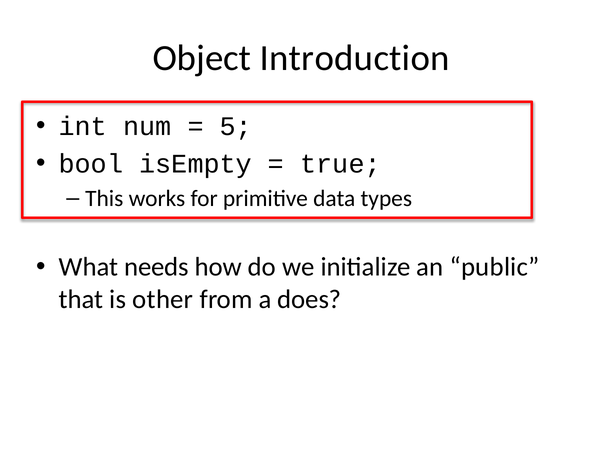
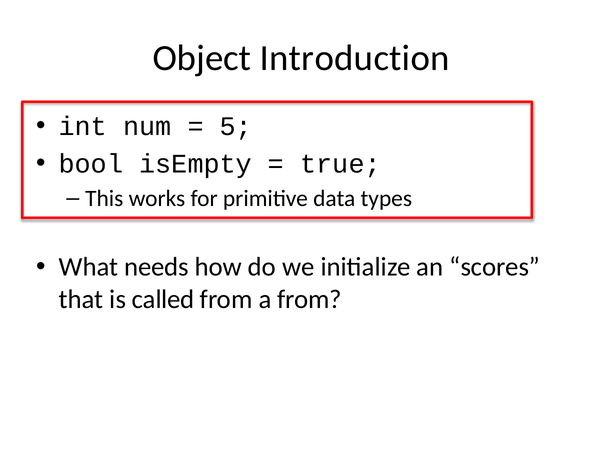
public: public -> scores
other: other -> called
a does: does -> from
